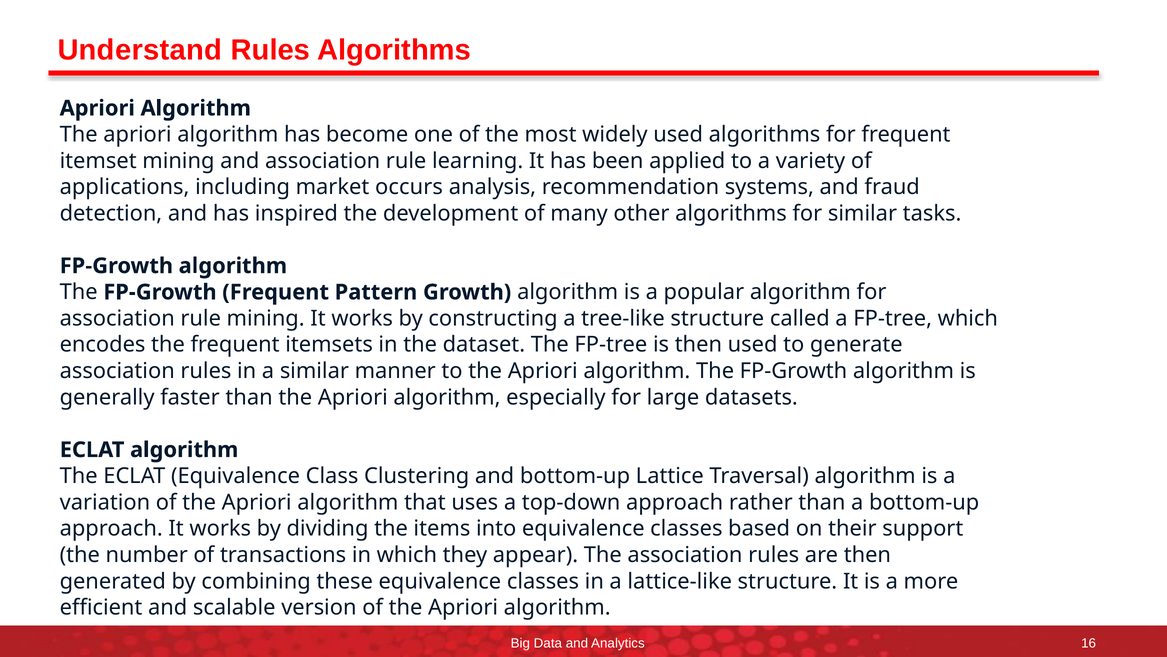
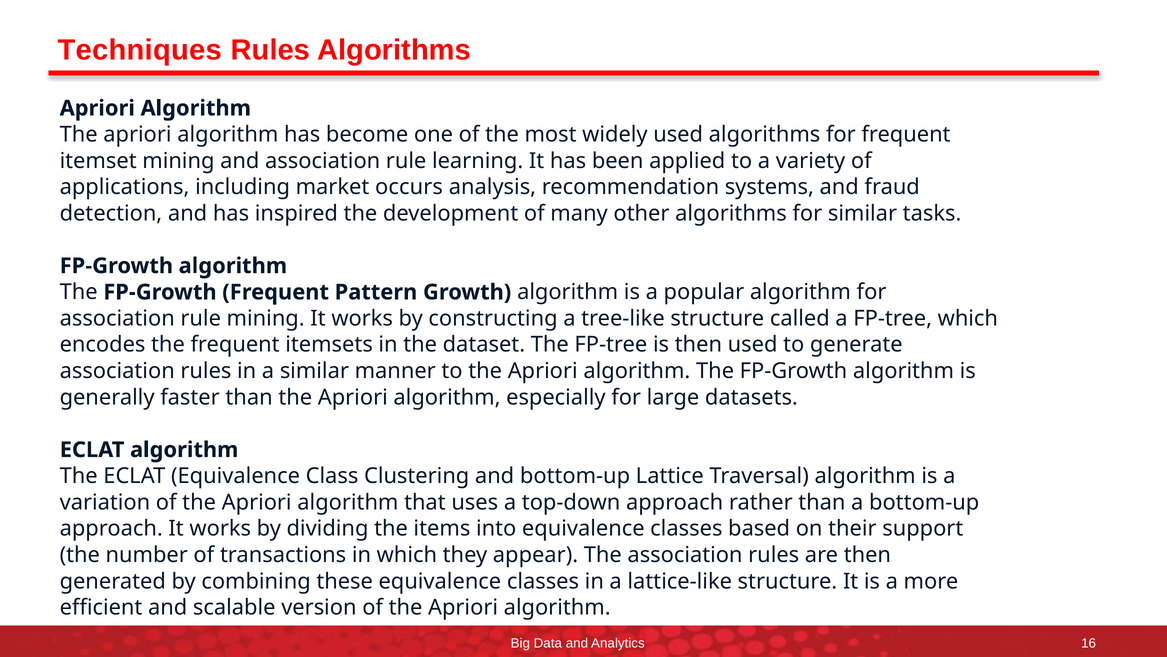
Understand: Understand -> Techniques
